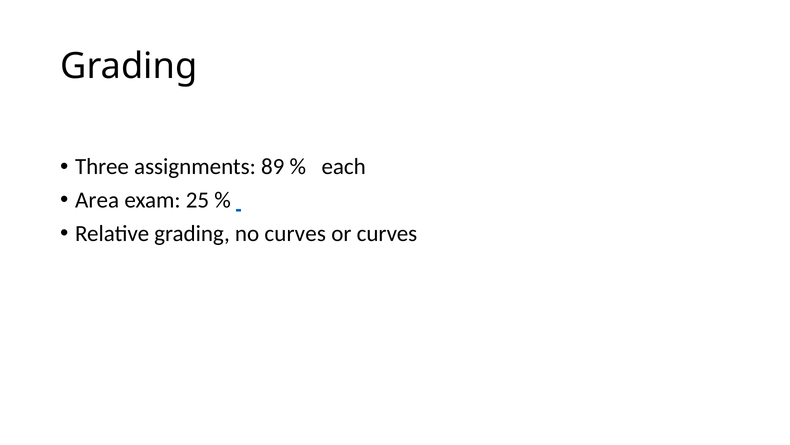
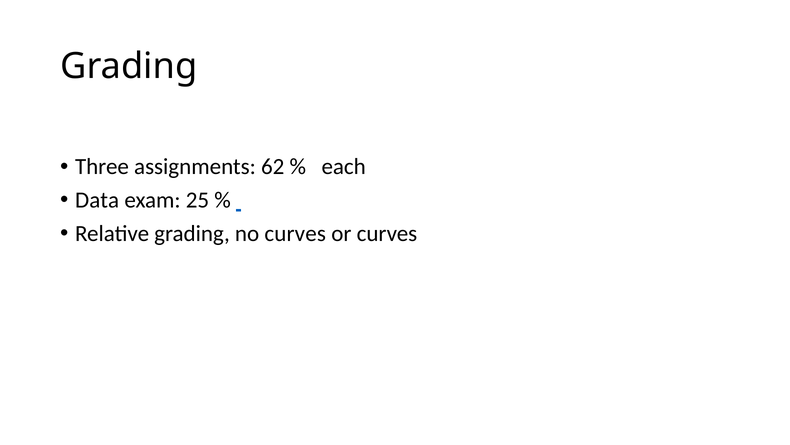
89: 89 -> 62
Area: Area -> Data
